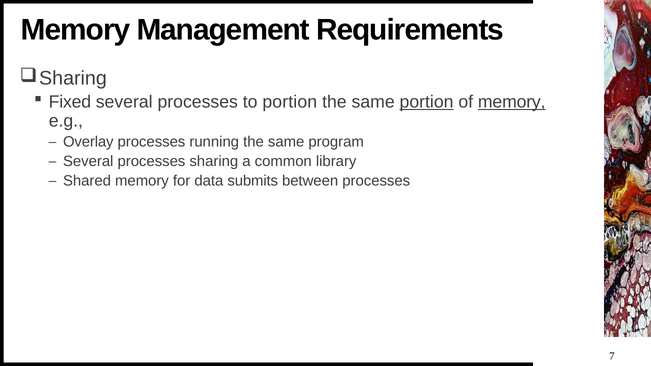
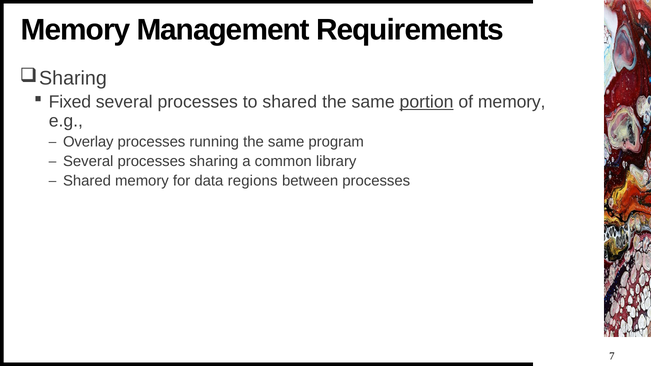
to portion: portion -> shared
memory at (512, 102) underline: present -> none
submits: submits -> regions
